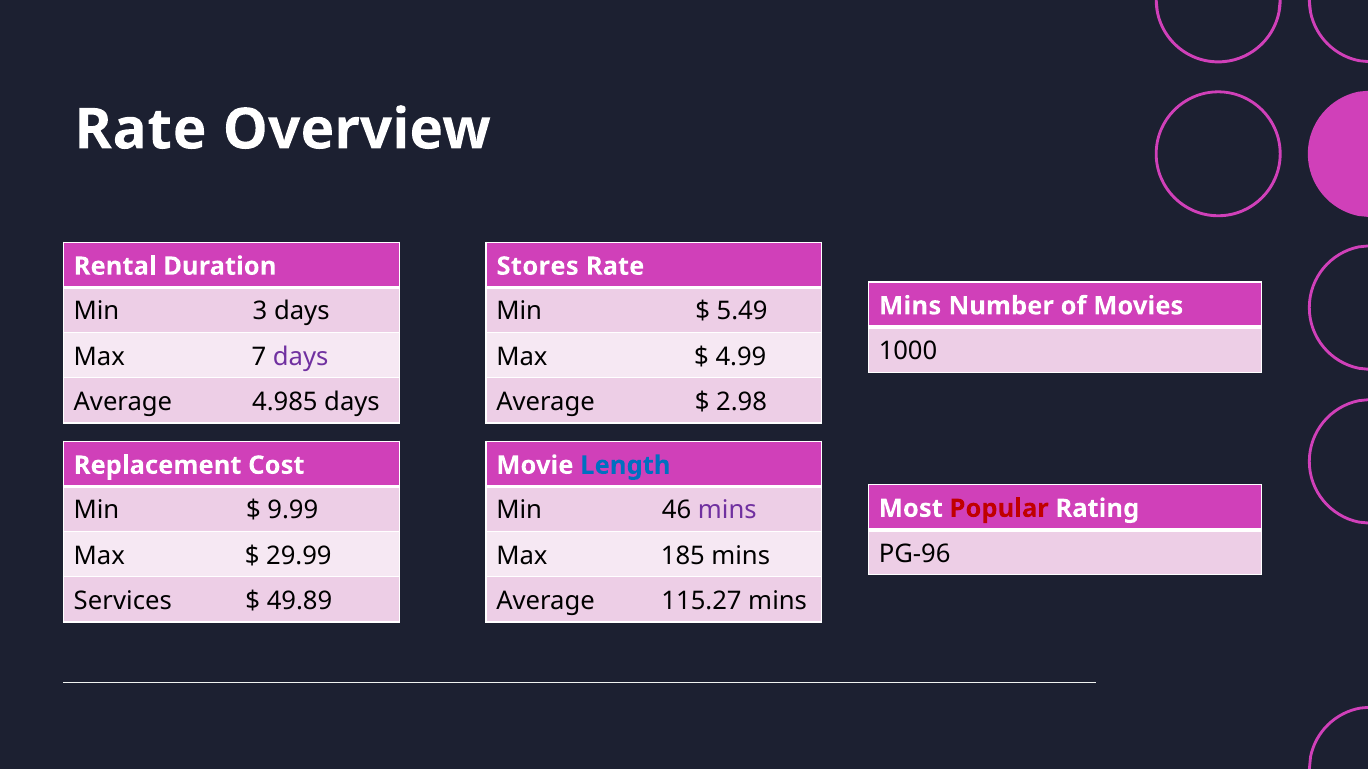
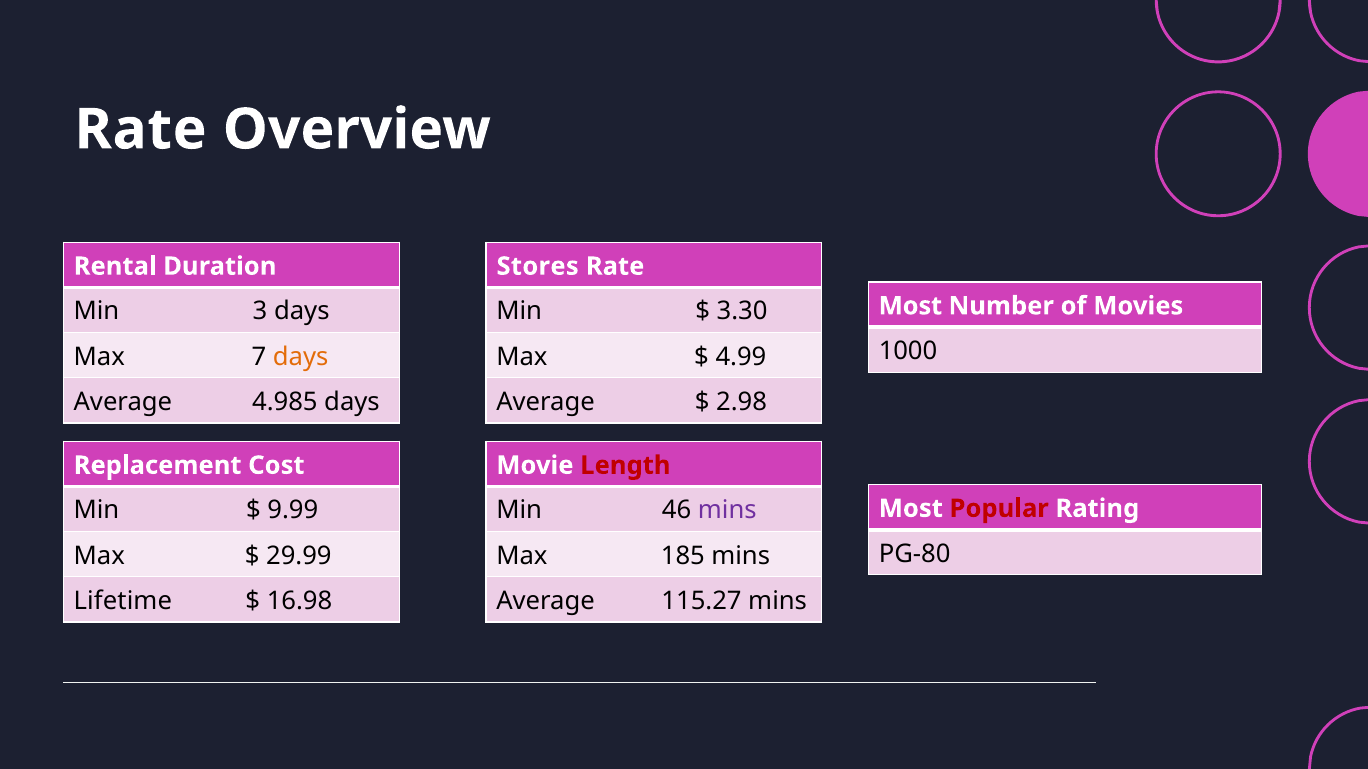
Mins at (910, 306): Mins -> Most
5.49: 5.49 -> 3.30
days at (301, 357) colour: purple -> orange
Length colour: blue -> red
PG-96: PG-96 -> PG-80
Services: Services -> Lifetime
49.89: 49.89 -> 16.98
